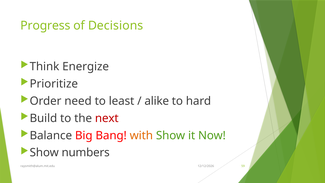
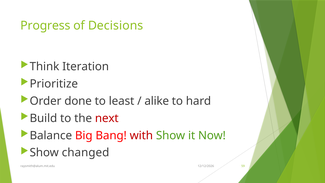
Energize: Energize -> Iteration
need: need -> done
with colour: orange -> red
numbers: numbers -> changed
